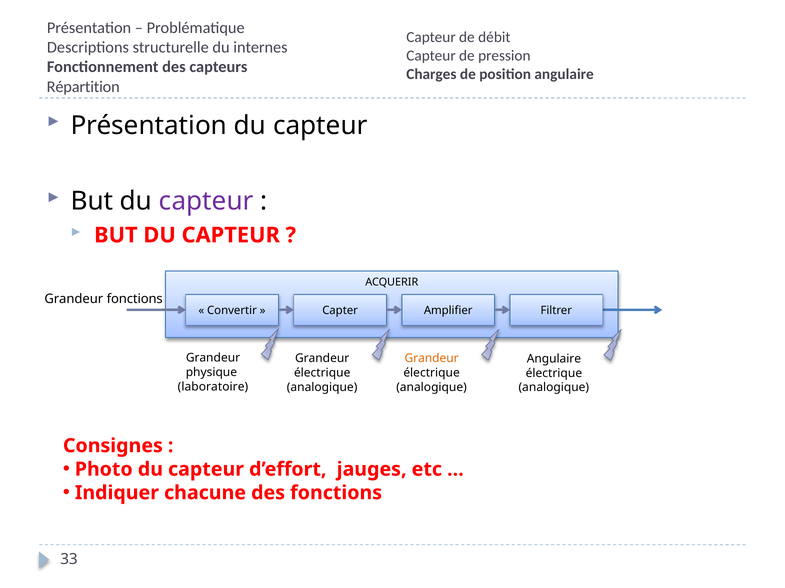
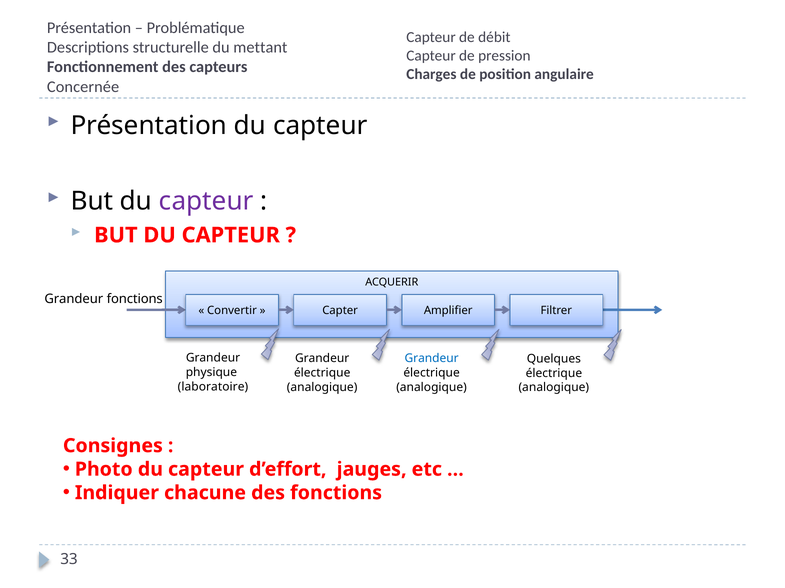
internes: internes -> mettant
Répartition: Répartition -> Concernée
Grandeur at (432, 359) colour: orange -> blue
Angulaire at (554, 359): Angulaire -> Quelques
